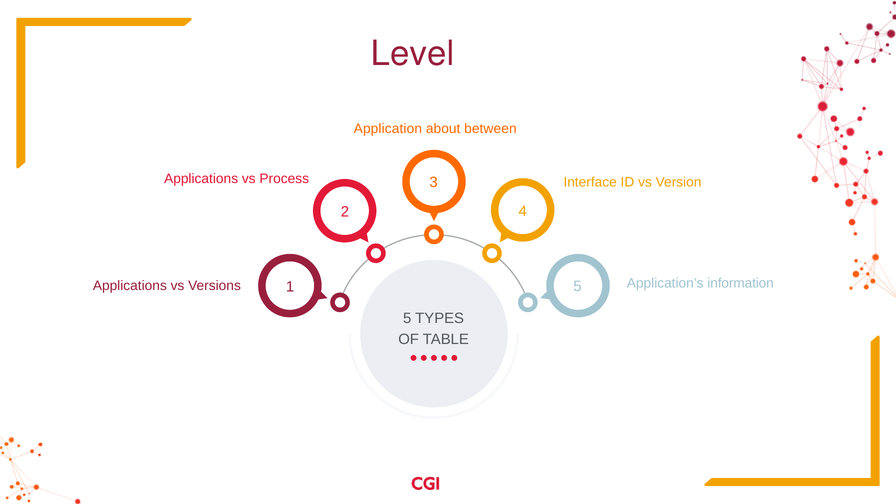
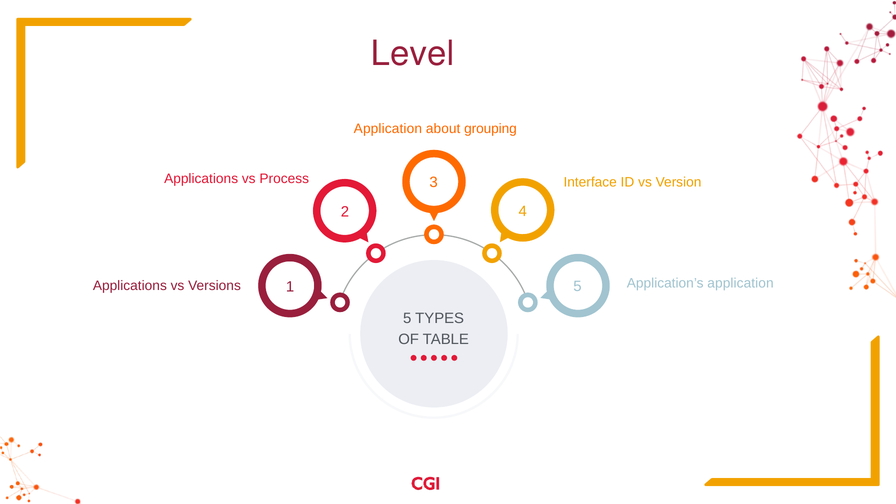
between: between -> grouping
Application’s information: information -> application
